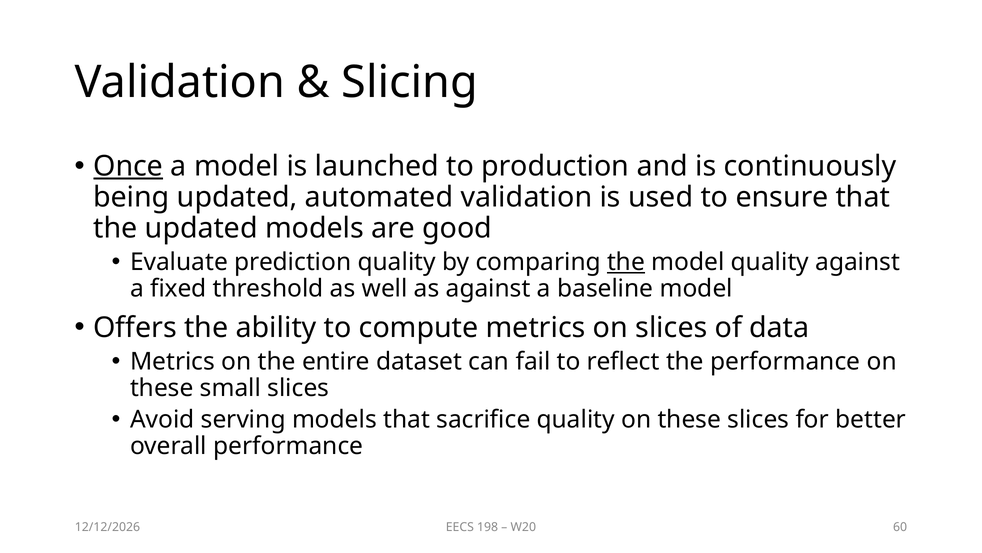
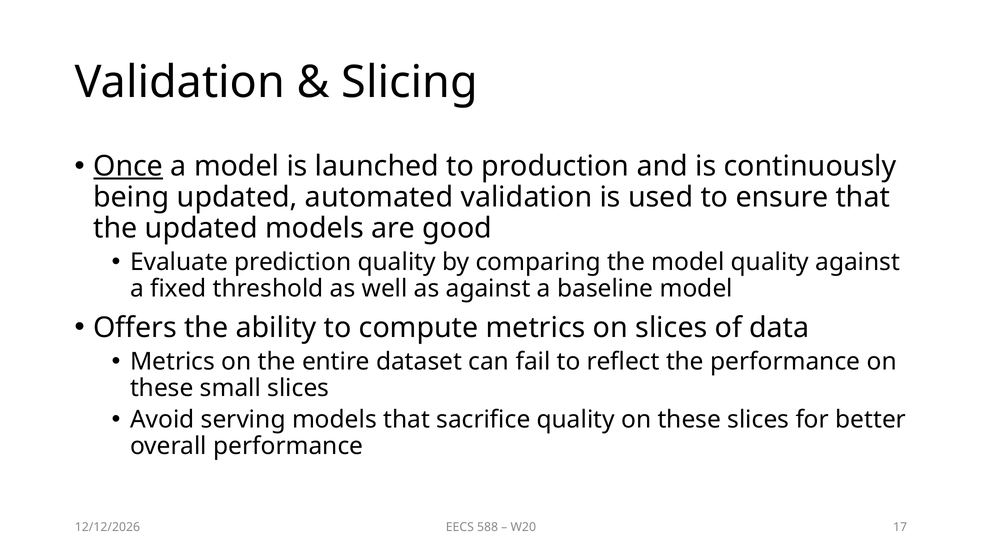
the at (626, 262) underline: present -> none
198: 198 -> 588
60: 60 -> 17
